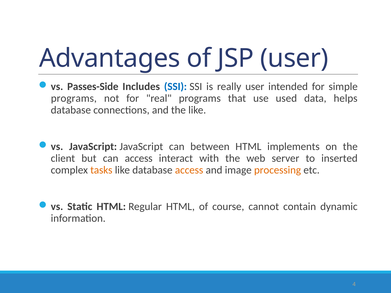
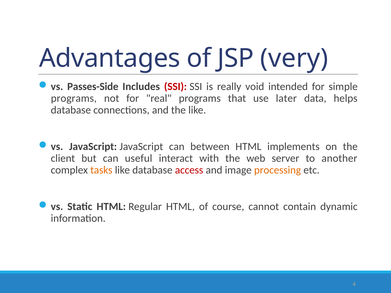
JSP user: user -> very
SSI at (175, 87) colour: blue -> red
really user: user -> void
used: used -> later
can access: access -> useful
inserted: inserted -> another
access at (189, 170) colour: orange -> red
